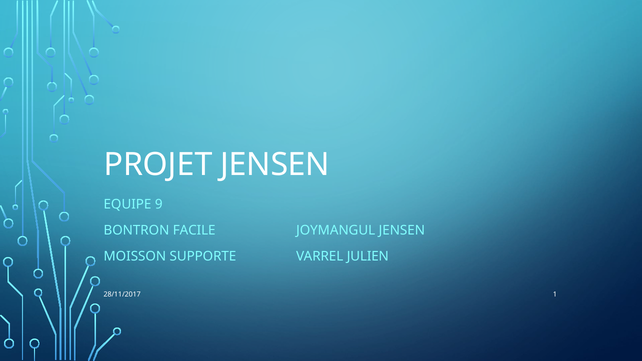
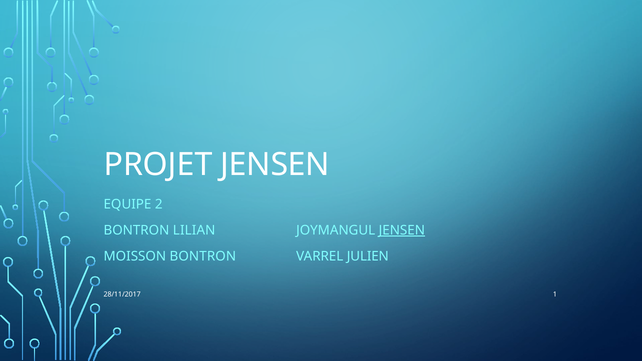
9: 9 -> 2
FACILE: FACILE -> LILIAN
JENSEN at (402, 230) underline: none -> present
MOISSON SUPPORTE: SUPPORTE -> BONTRON
